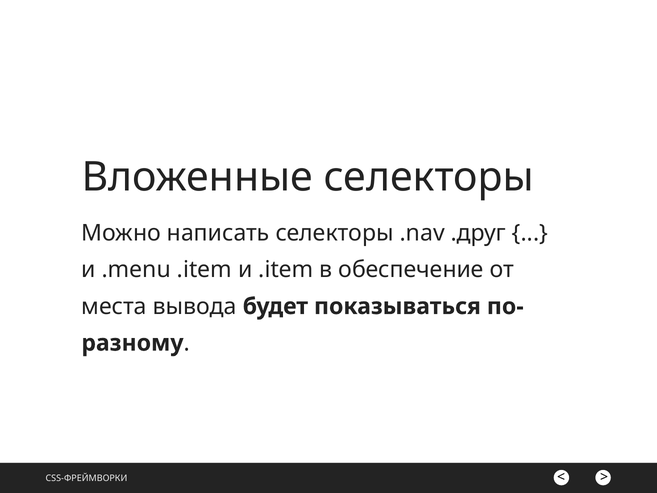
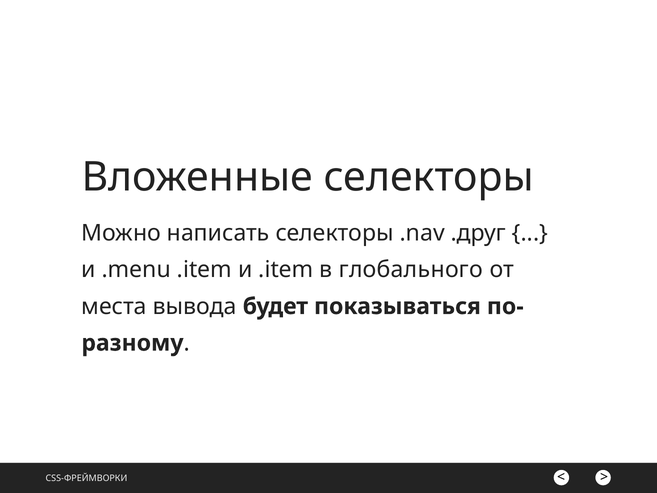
обеспечение: обеспечение -> глобального
